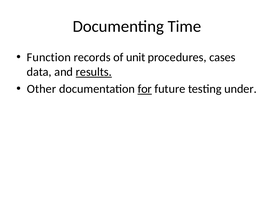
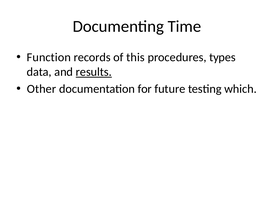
unit: unit -> this
cases: cases -> types
for underline: present -> none
under: under -> which
